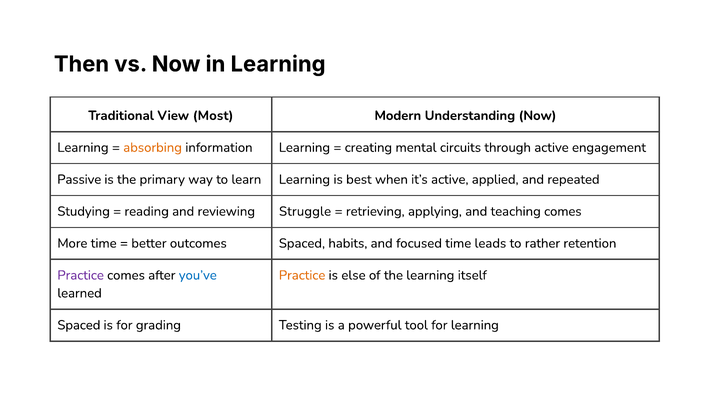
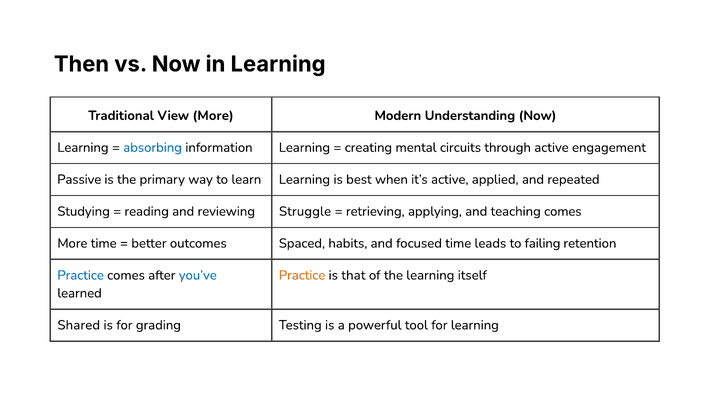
View Most: Most -> More
absorbing colour: orange -> blue
rather: rather -> failing
Practice at (81, 276) colour: purple -> blue
else: else -> that
Spaced at (79, 325): Spaced -> Shared
